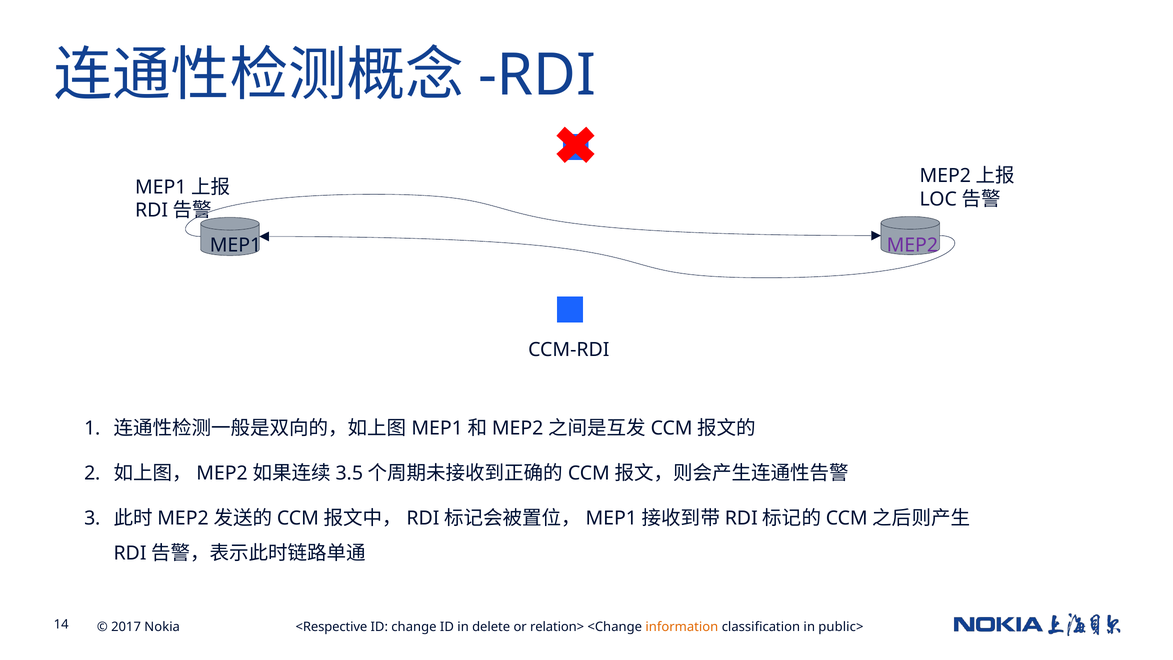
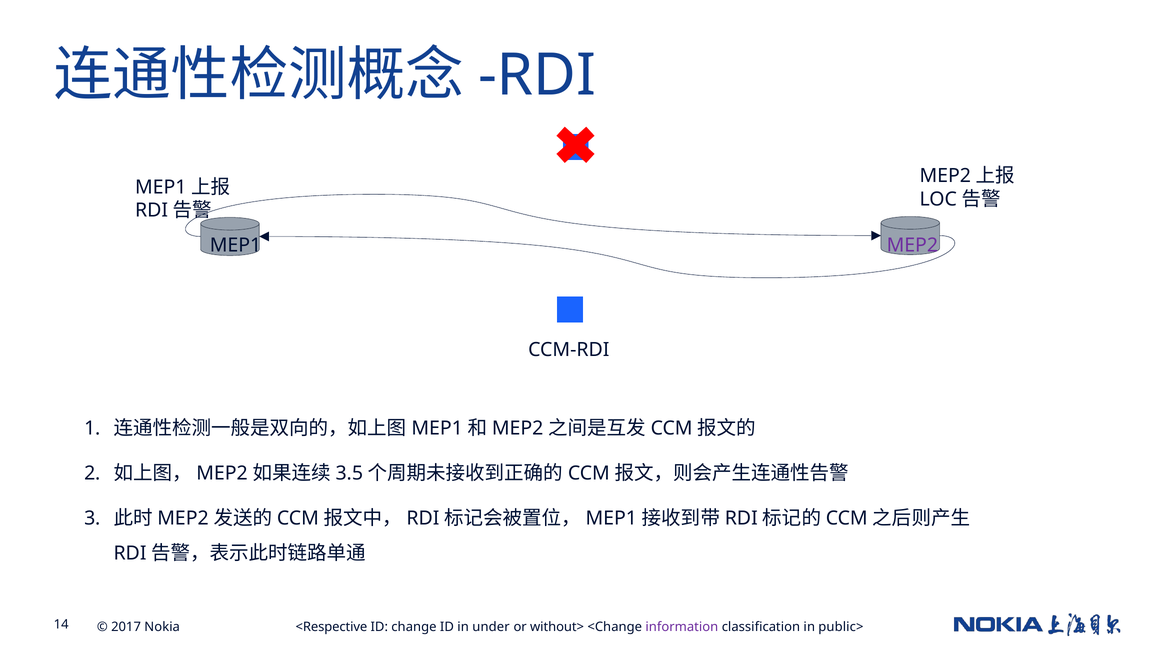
delete: delete -> under
relation>: relation> -> without>
information colour: orange -> purple
